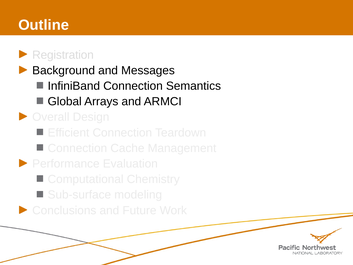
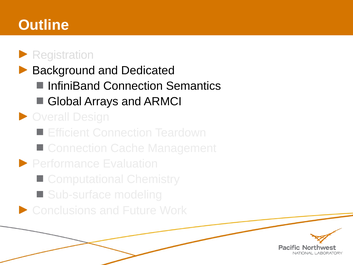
Messages: Messages -> Dedicated
